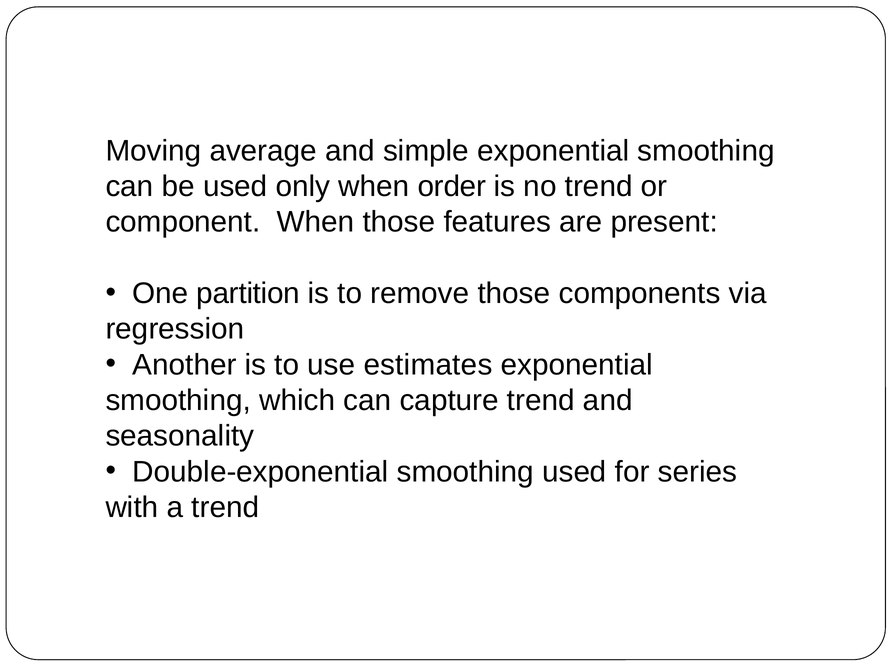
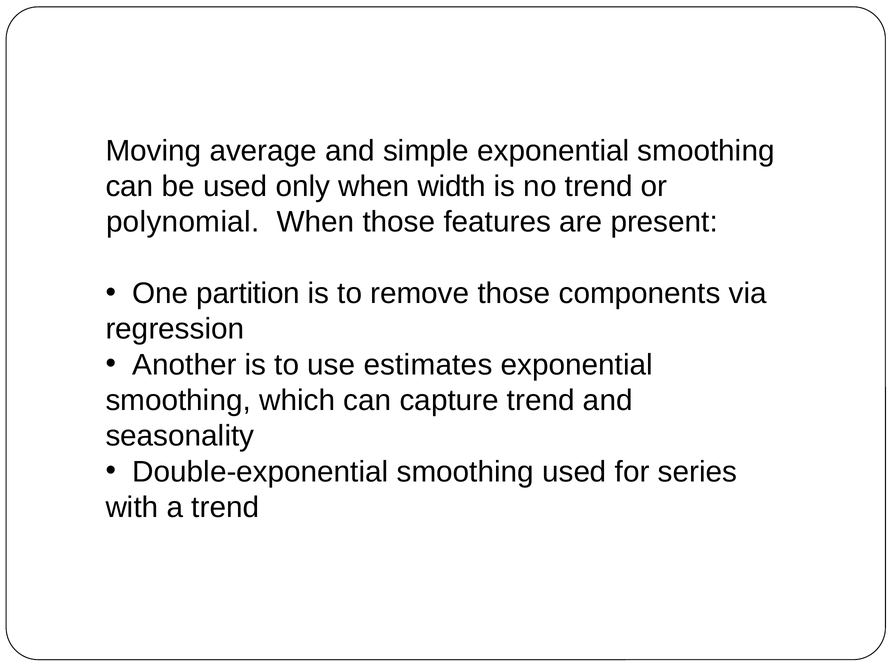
order: order -> width
component: component -> polynomial
